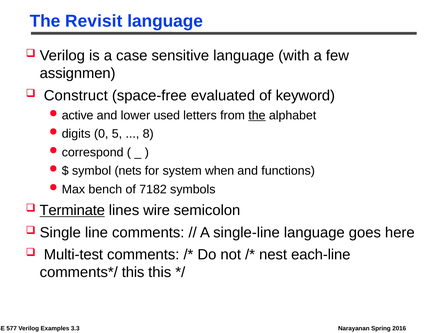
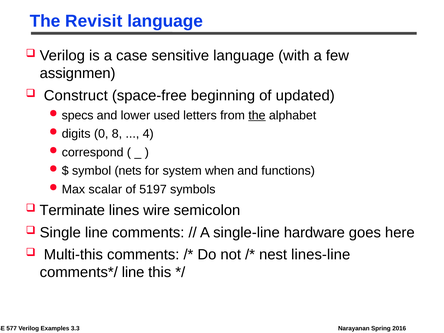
evaluated: evaluated -> beginning
keyword: keyword -> updated
active: active -> specs
5: 5 -> 8
8: 8 -> 4
bench: bench -> scalar
7182: 7182 -> 5197
Terminate underline: present -> none
single-line language: language -> hardware
Multi-test: Multi-test -> Multi-this
each-line: each-line -> lines-line
this at (133, 272): this -> line
